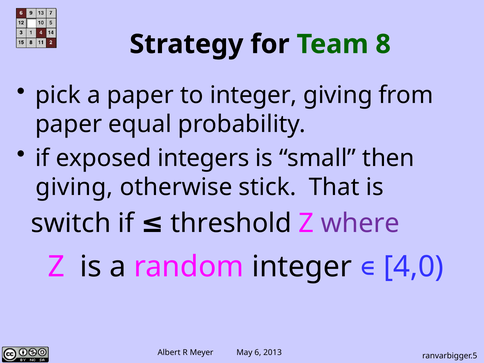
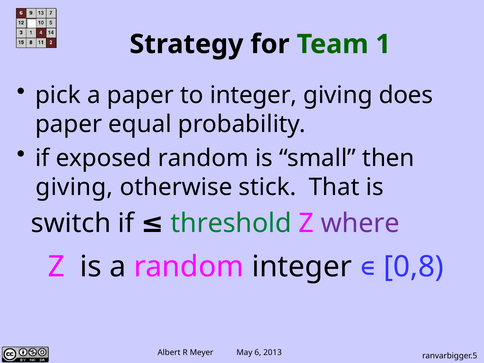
8: 8 -> 1
from: from -> does
exposed integers: integers -> random
threshold colour: black -> green
4,0: 4,0 -> 0,8
